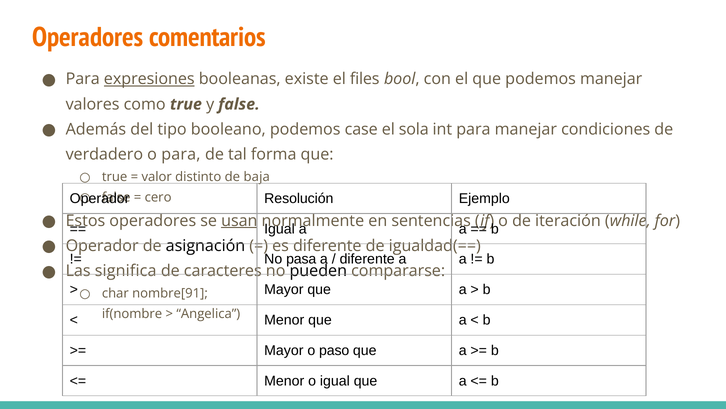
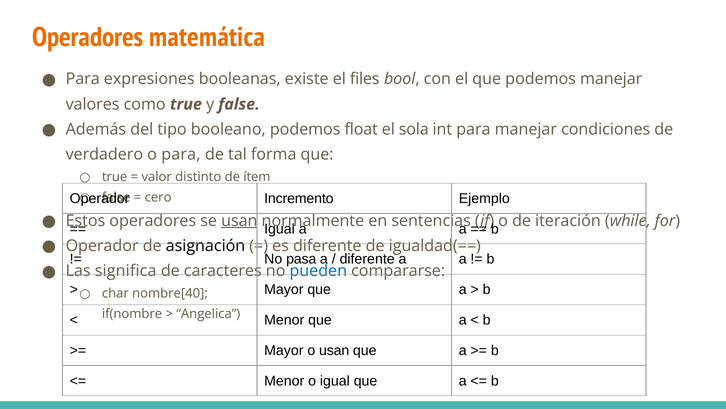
comentarios: comentarios -> matemática
expresiones underline: present -> none
case: case -> float
baja: baja -> ítem
Resolución: Resolución -> Incremento
pueden colour: black -> blue
nombre[91: nombre[91 -> nombre[40
o paso: paso -> usan
